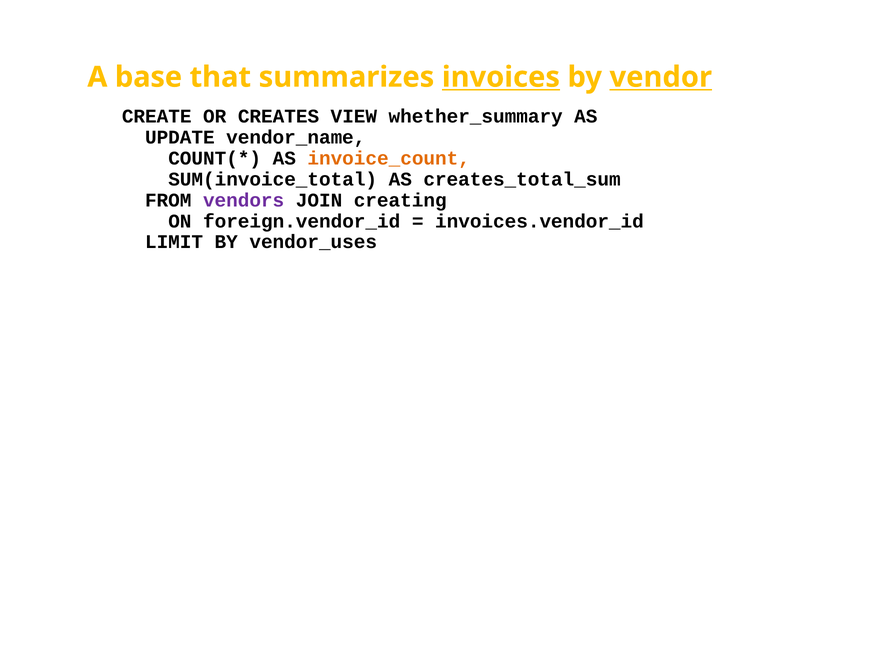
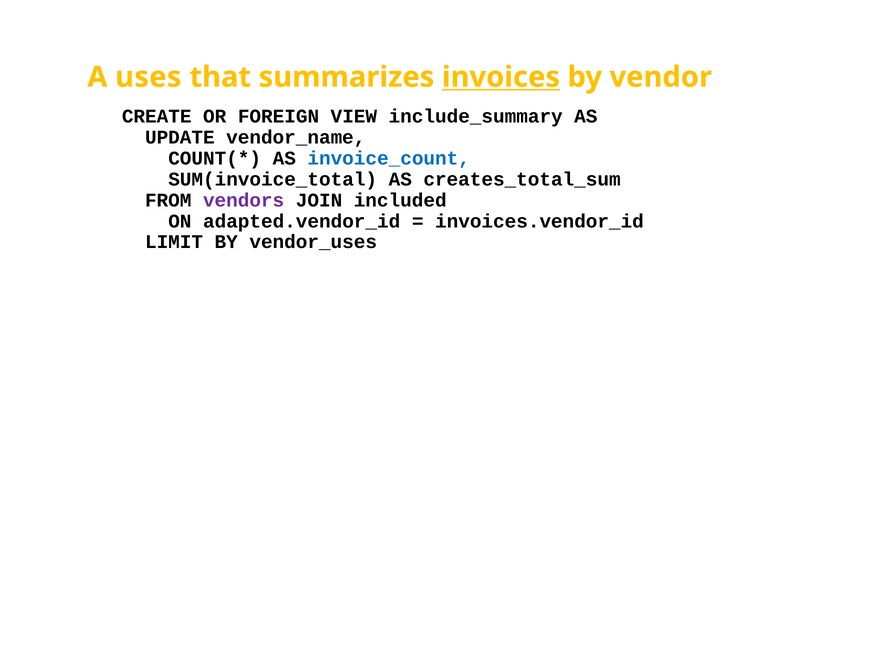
base: base -> uses
vendor underline: present -> none
CREATES: CREATES -> FOREIGN
whether_summary: whether_summary -> include_summary
invoice_count colour: orange -> blue
creating: creating -> included
foreign.vendor_id: foreign.vendor_id -> adapted.vendor_id
